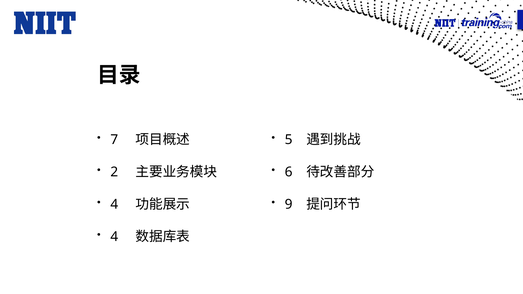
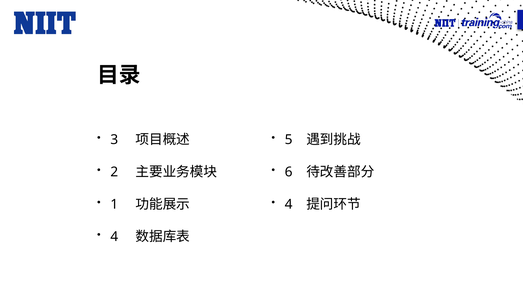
7: 7 -> 3
4 at (114, 205): 4 -> 1
9 at (289, 205): 9 -> 4
